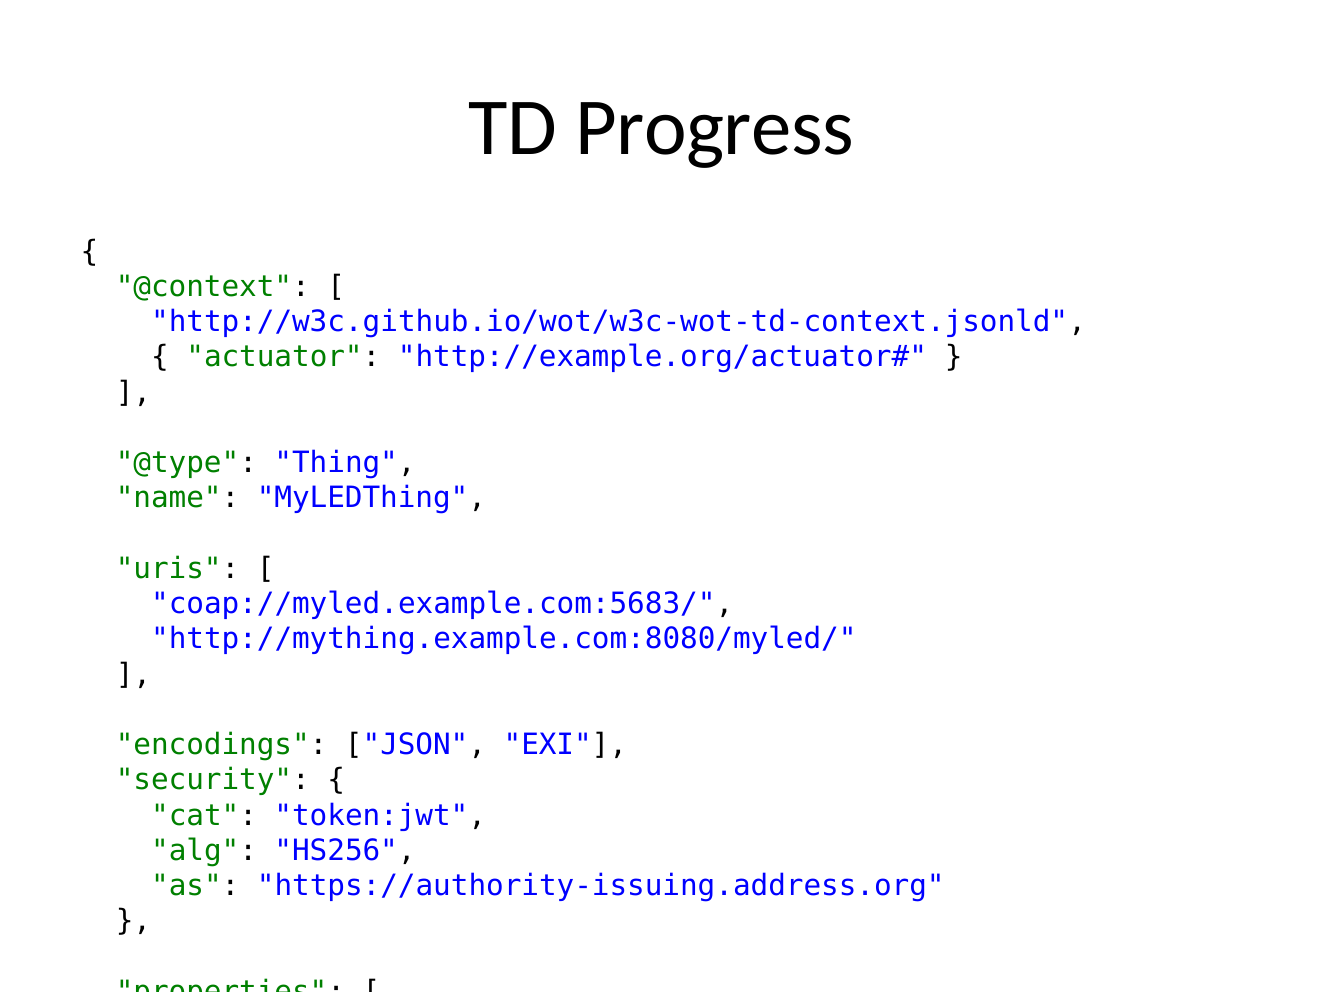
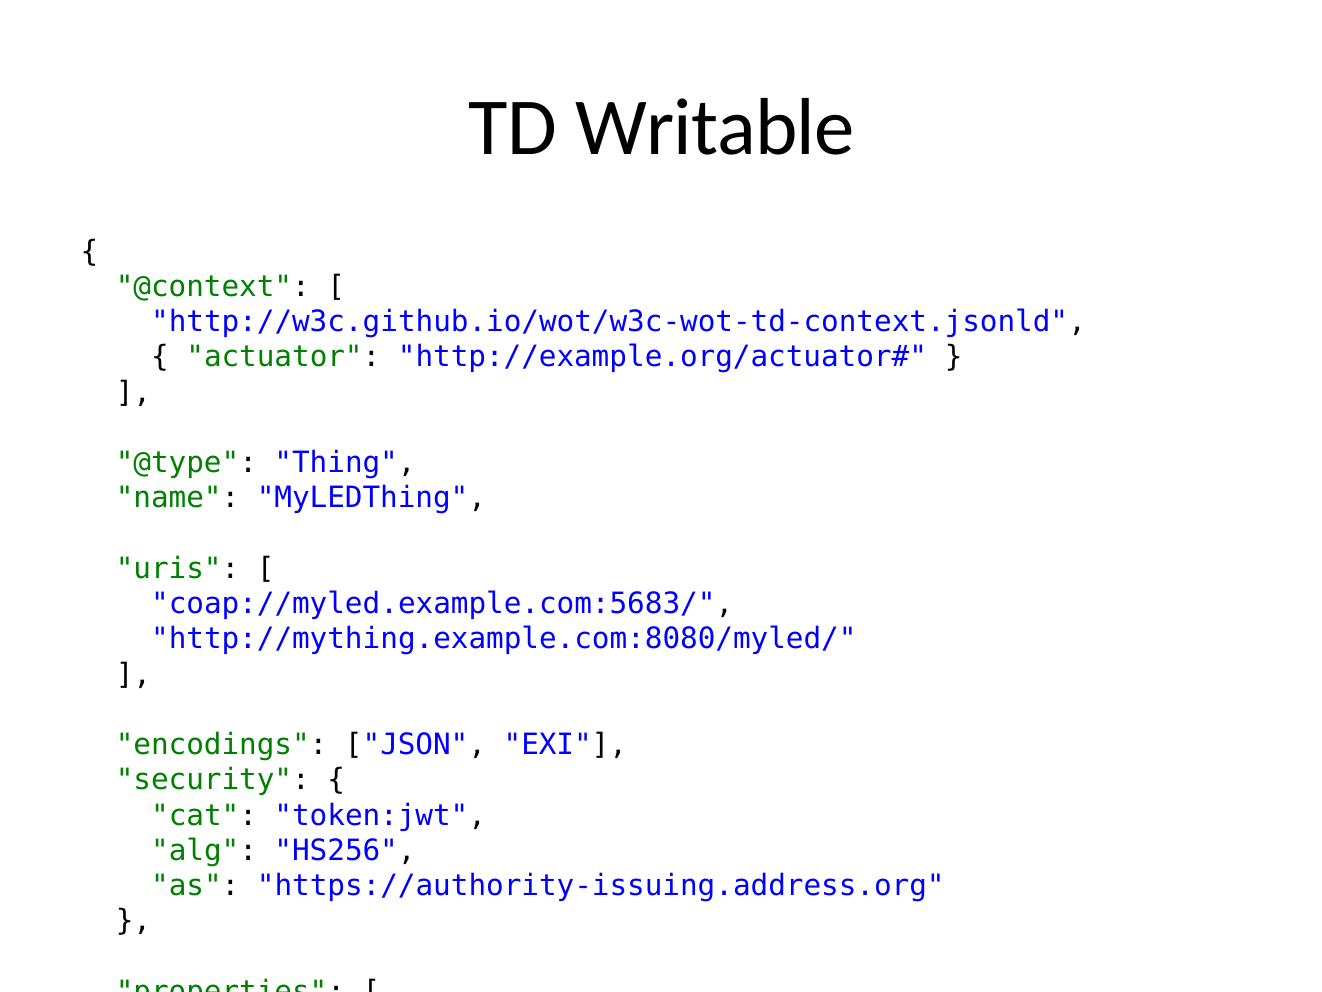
TD Progress: Progress -> Writable
